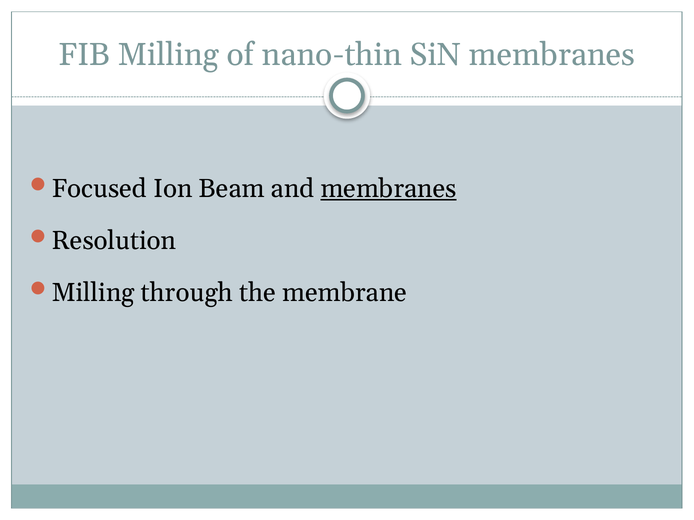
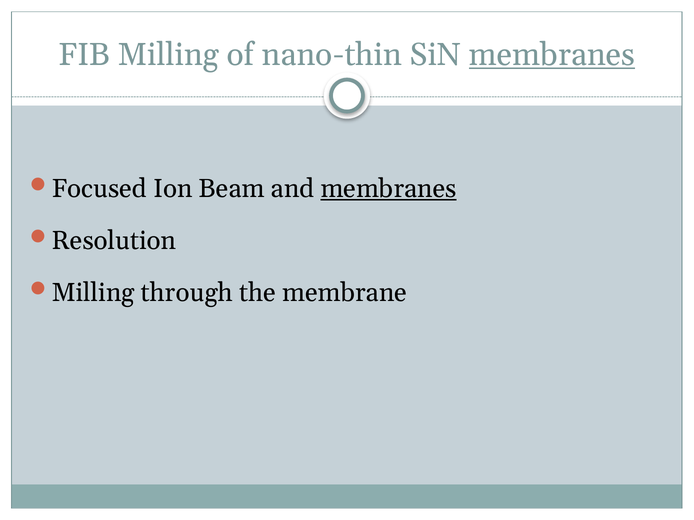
membranes at (552, 55) underline: none -> present
